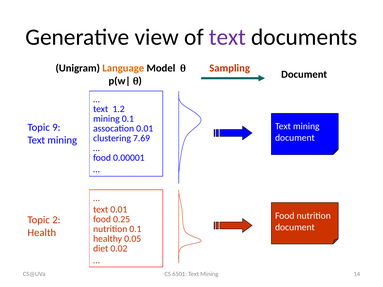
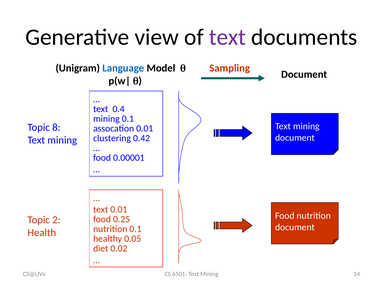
Language colour: orange -> blue
1.2: 1.2 -> 0.4
9: 9 -> 8
7.69: 7.69 -> 0.42
